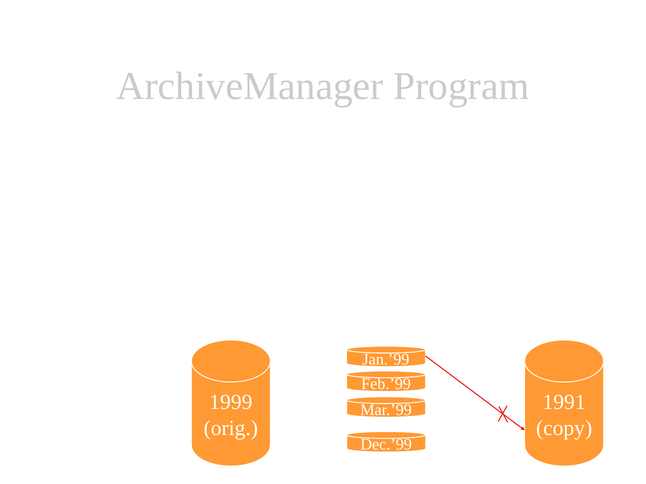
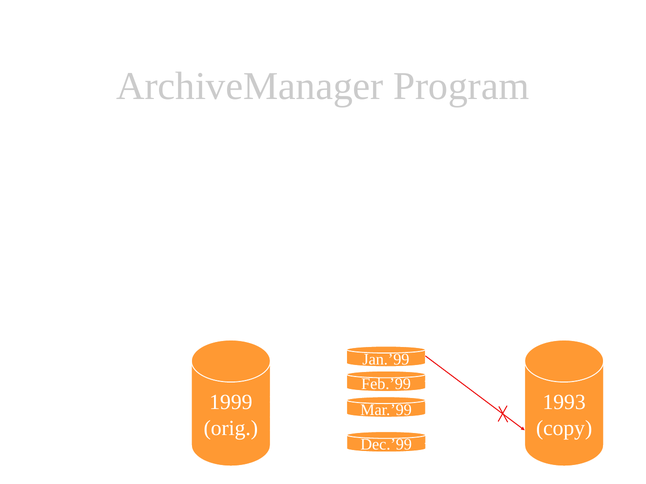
1991: 1991 -> 1993
